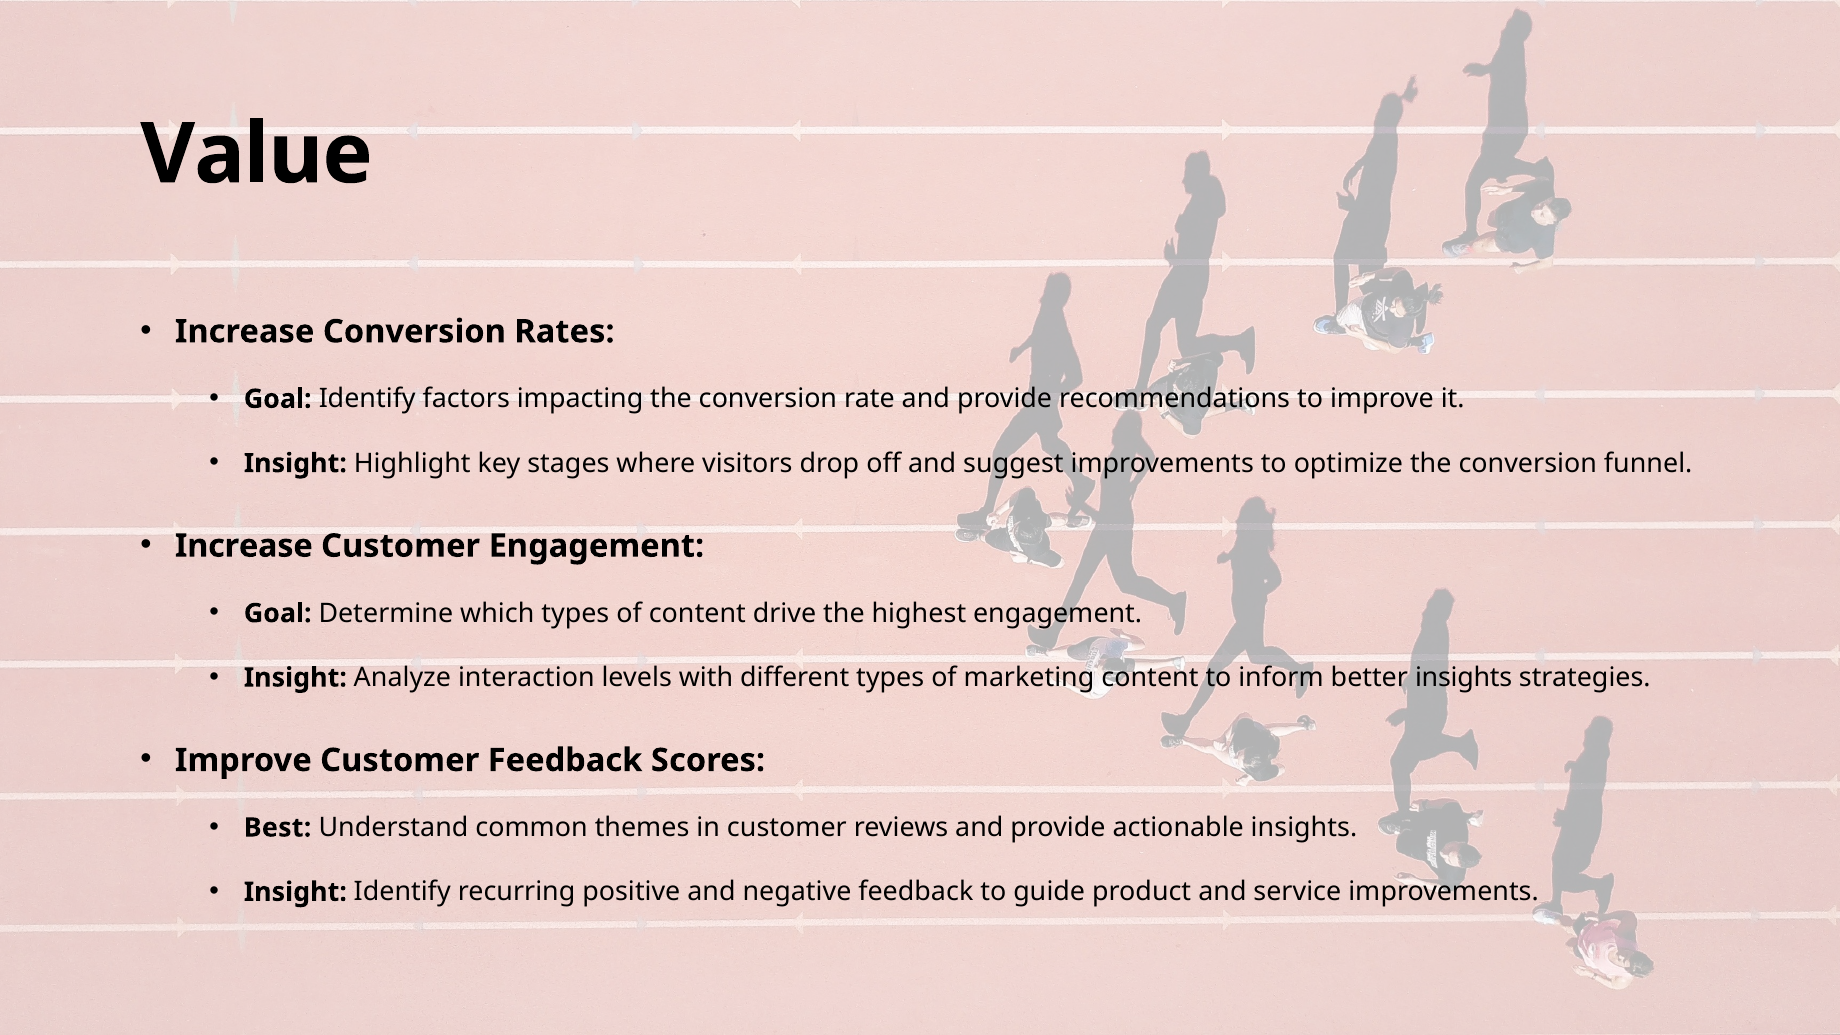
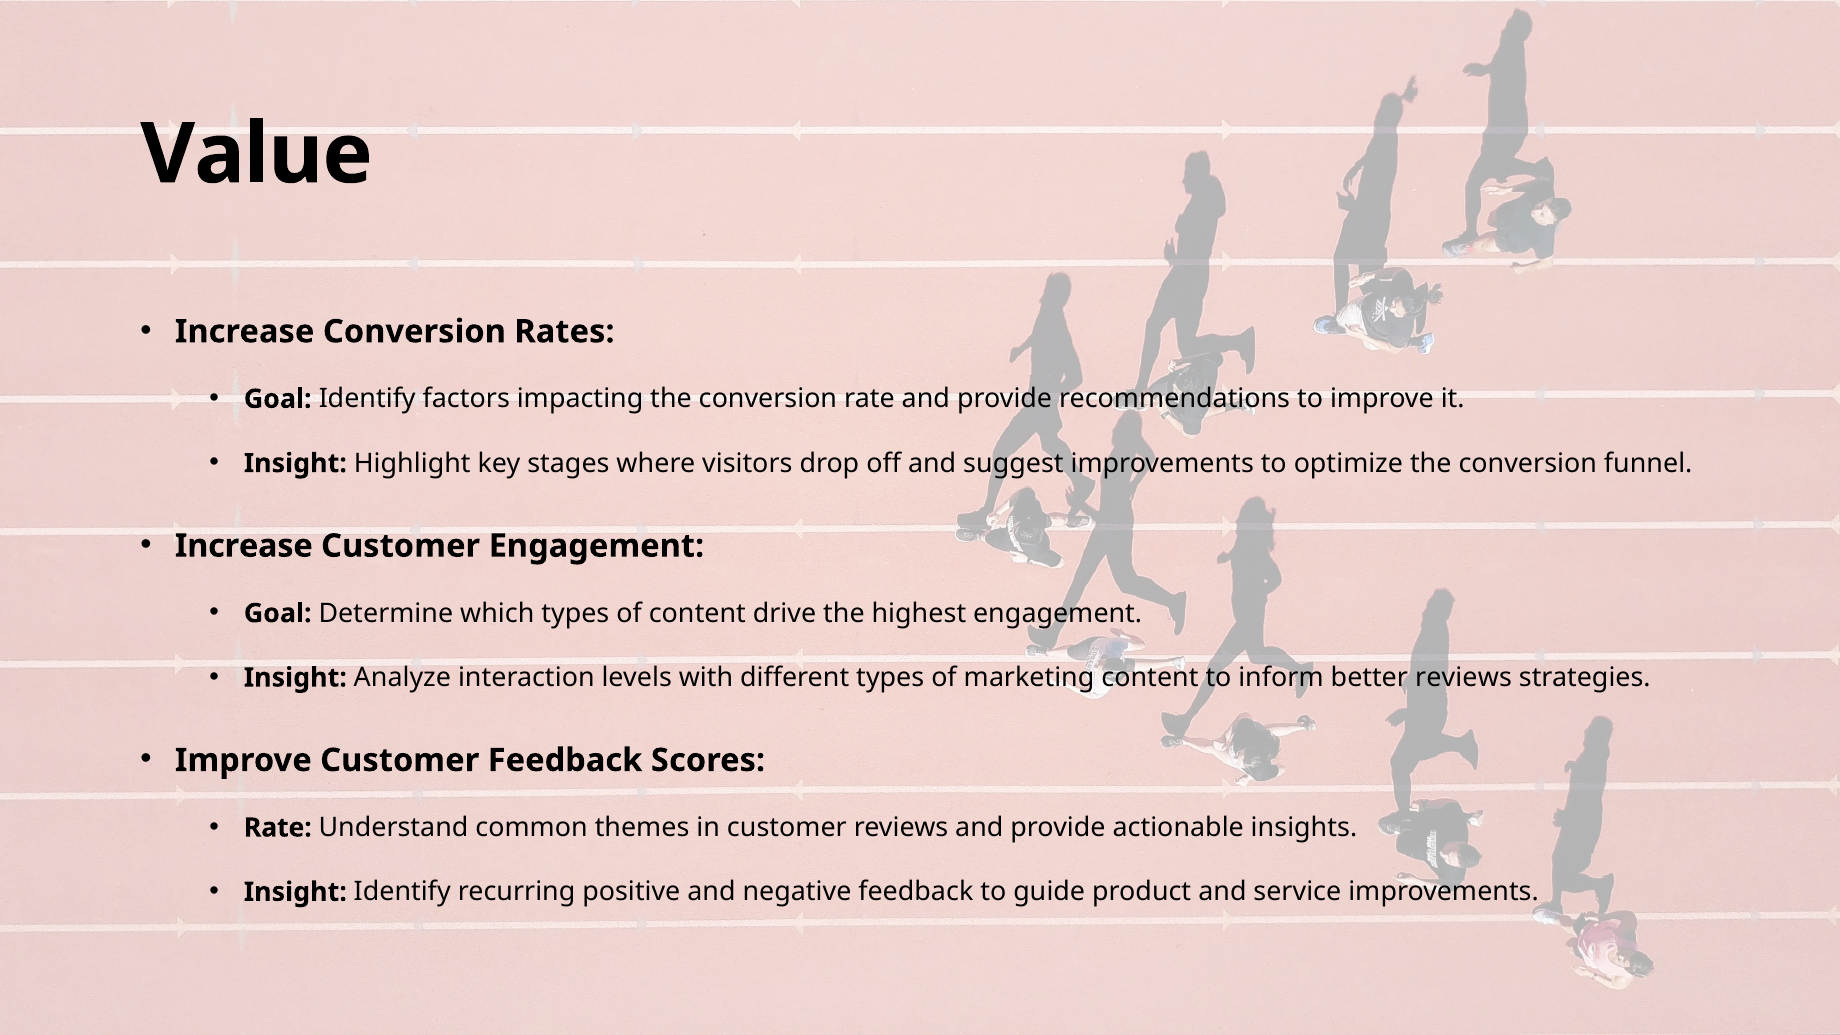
better insights: insights -> reviews
Best at (278, 828): Best -> Rate
